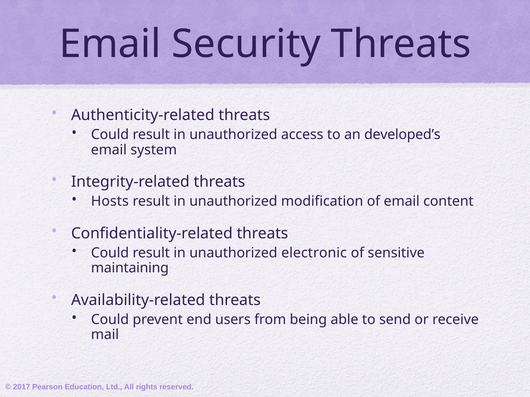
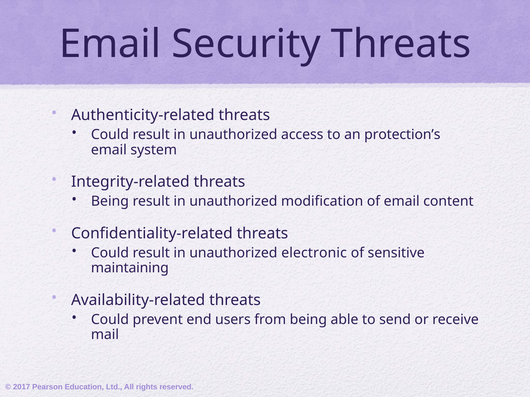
developed’s: developed’s -> protection’s
Hosts at (110, 202): Hosts -> Being
